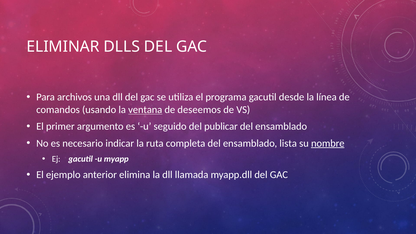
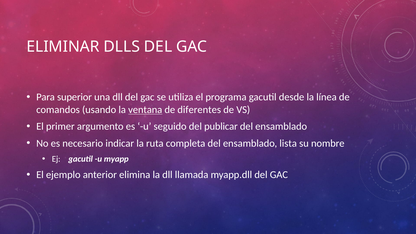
archivos: archivos -> superior
deseemos: deseemos -> diferentes
nombre underline: present -> none
